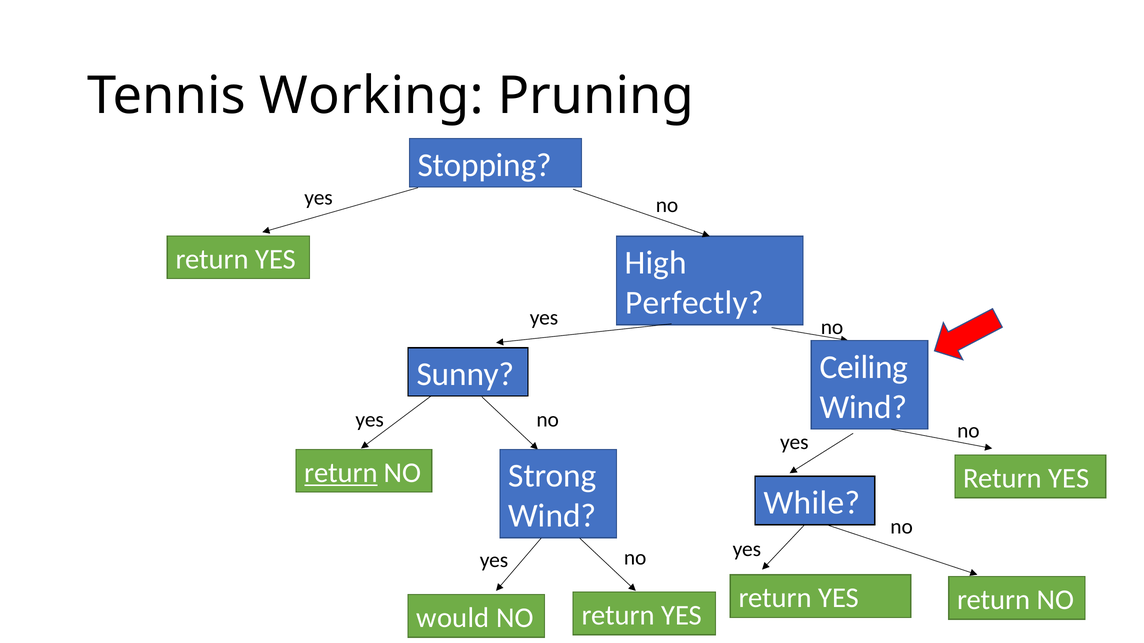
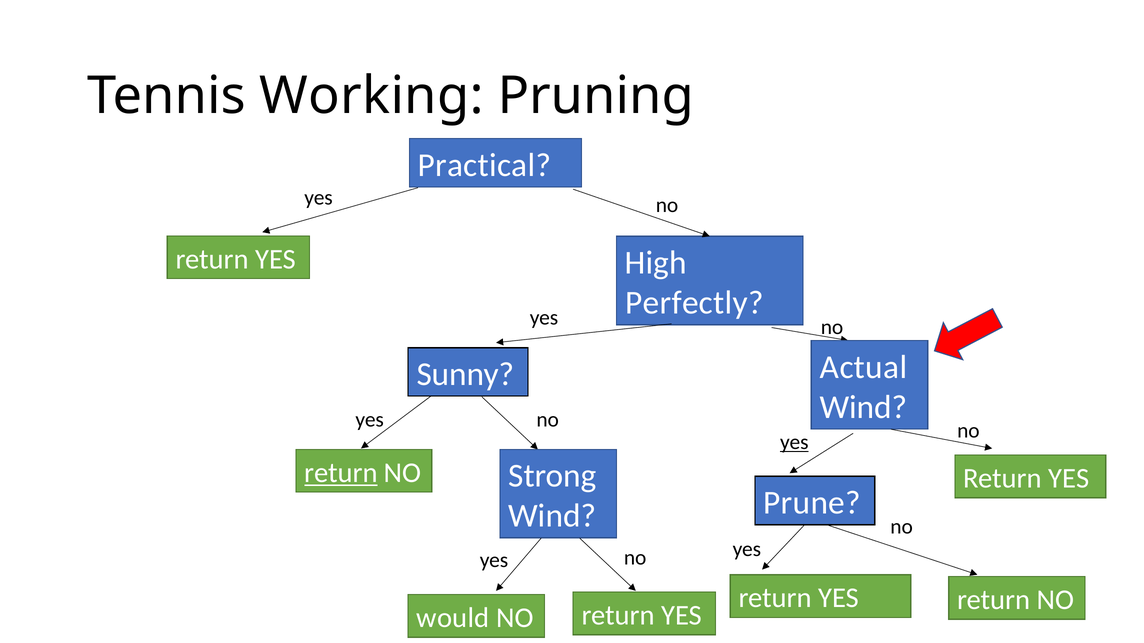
Stopping: Stopping -> Practical
Ceiling: Ceiling -> Actual
yes at (794, 443) underline: none -> present
While: While -> Prune
